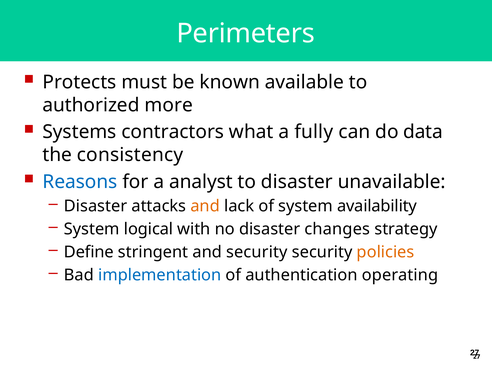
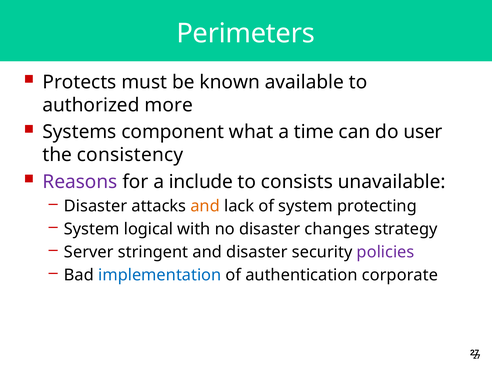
contractors: contractors -> component
fully: fully -> time
data: data -> user
Reasons colour: blue -> purple
analyst: analyst -> include
to disaster: disaster -> consists
availability: availability -> protecting
Define: Define -> Server
and security: security -> disaster
policies colour: orange -> purple
operating: operating -> corporate
